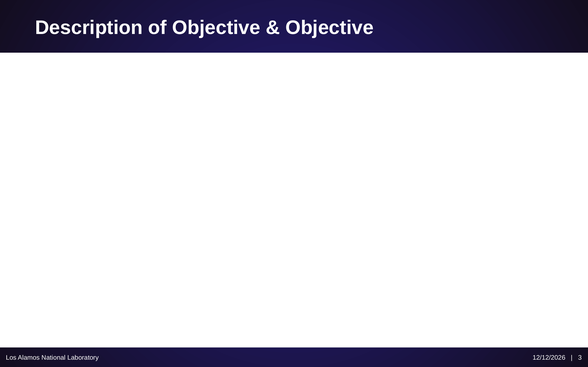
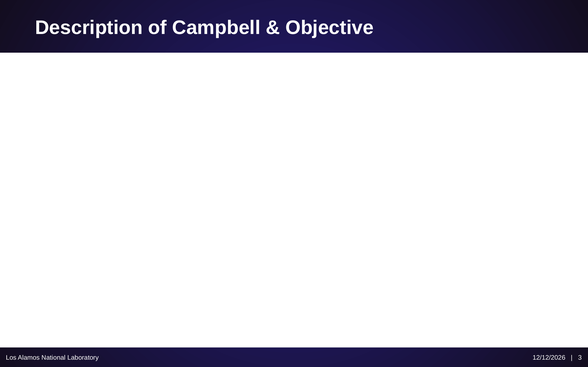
of Objective: Objective -> Campbell
